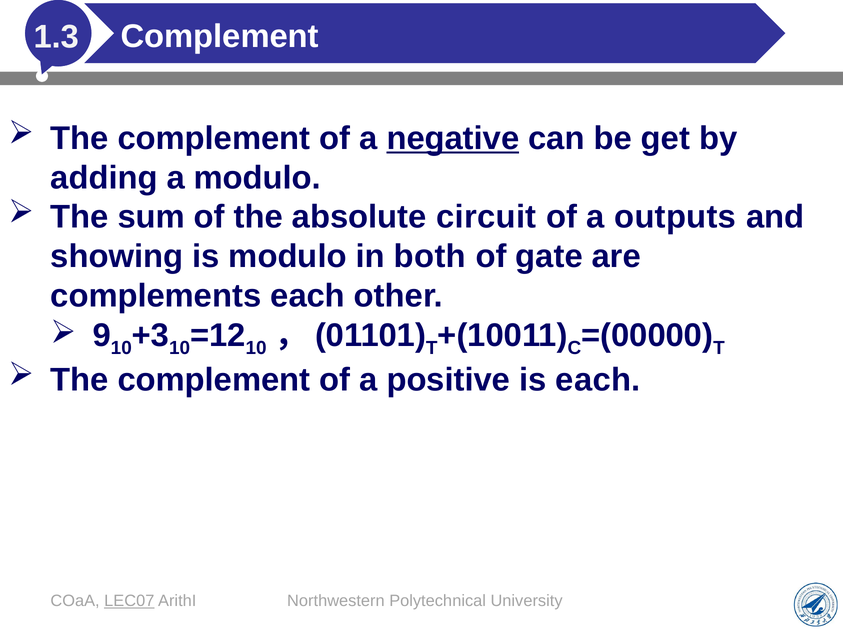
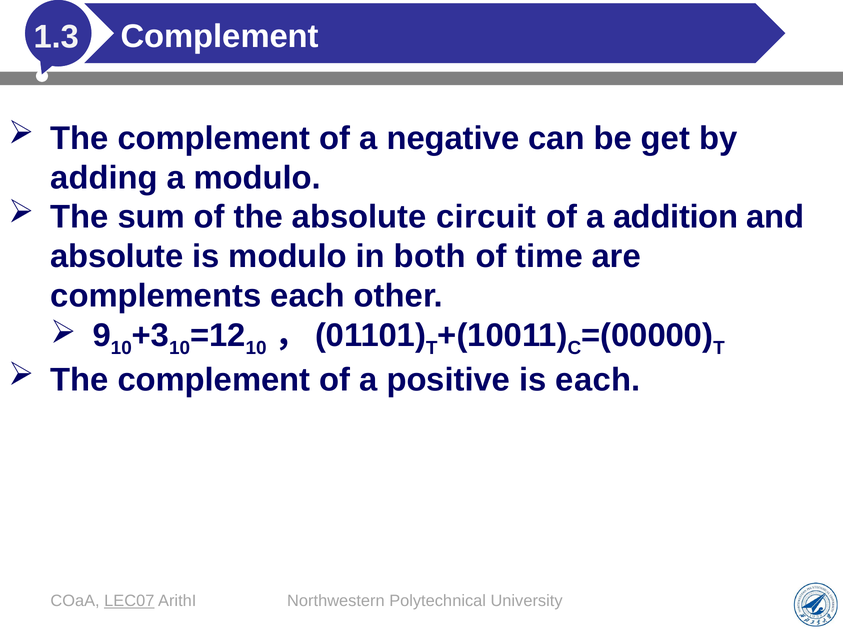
negative underline: present -> none
outputs: outputs -> addition
showing at (117, 257): showing -> absolute
gate: gate -> time
